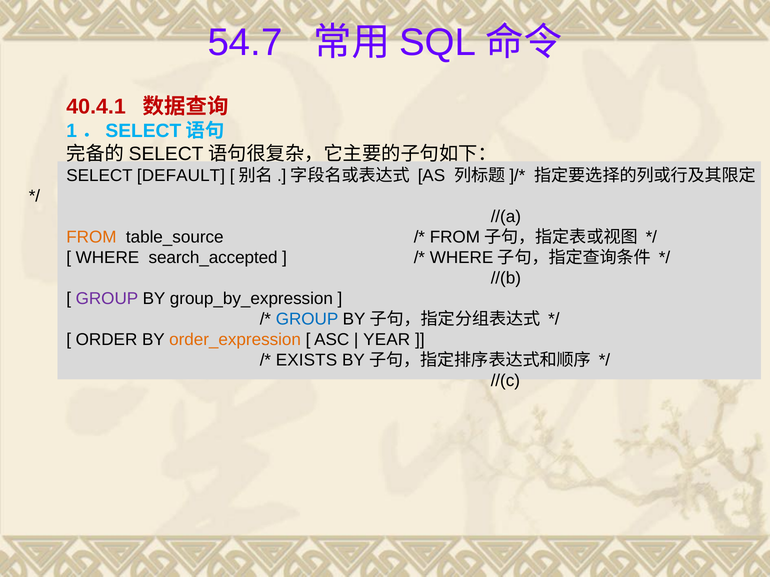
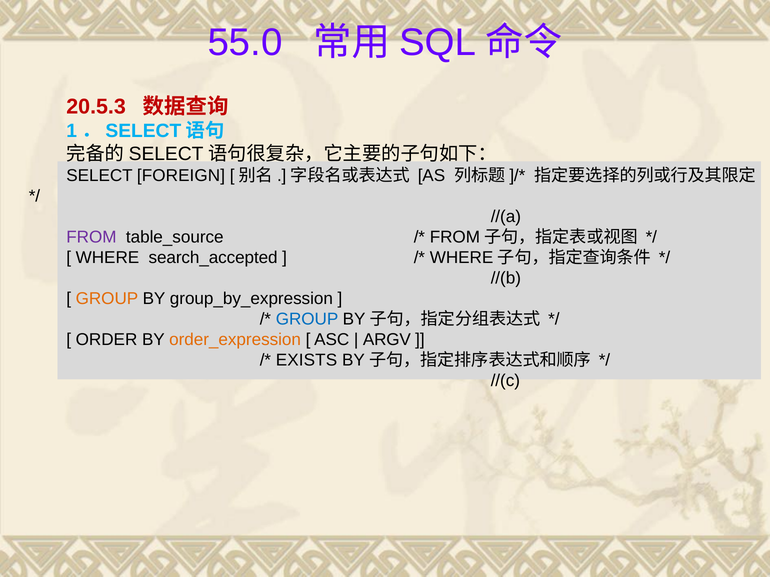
54.7: 54.7 -> 55.0
40.4.1: 40.4.1 -> 20.5.3
DEFAULT: DEFAULT -> FOREIGN
FROM colour: orange -> purple
GROUP at (107, 299) colour: purple -> orange
YEAR: YEAR -> ARGV
